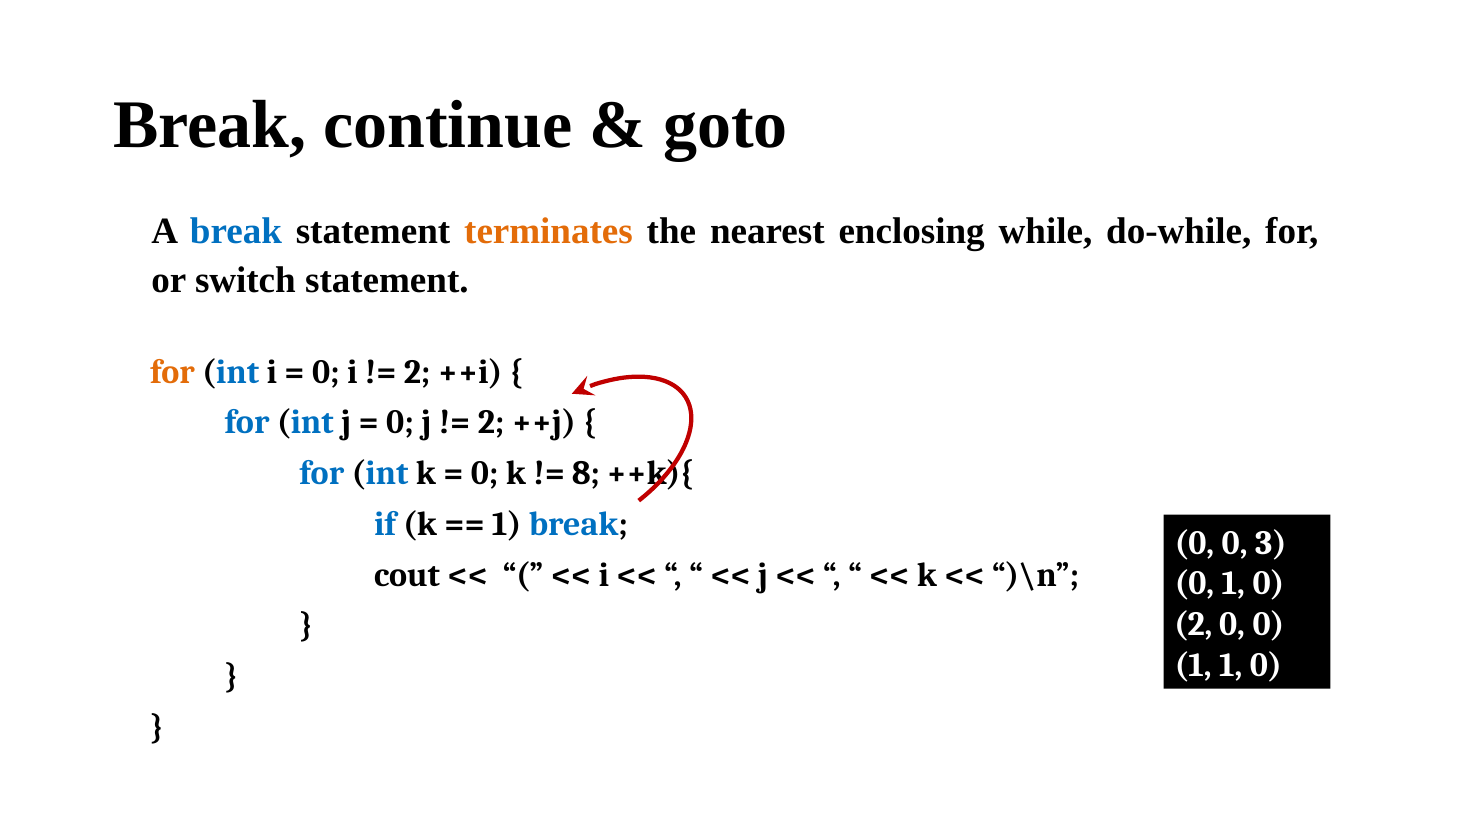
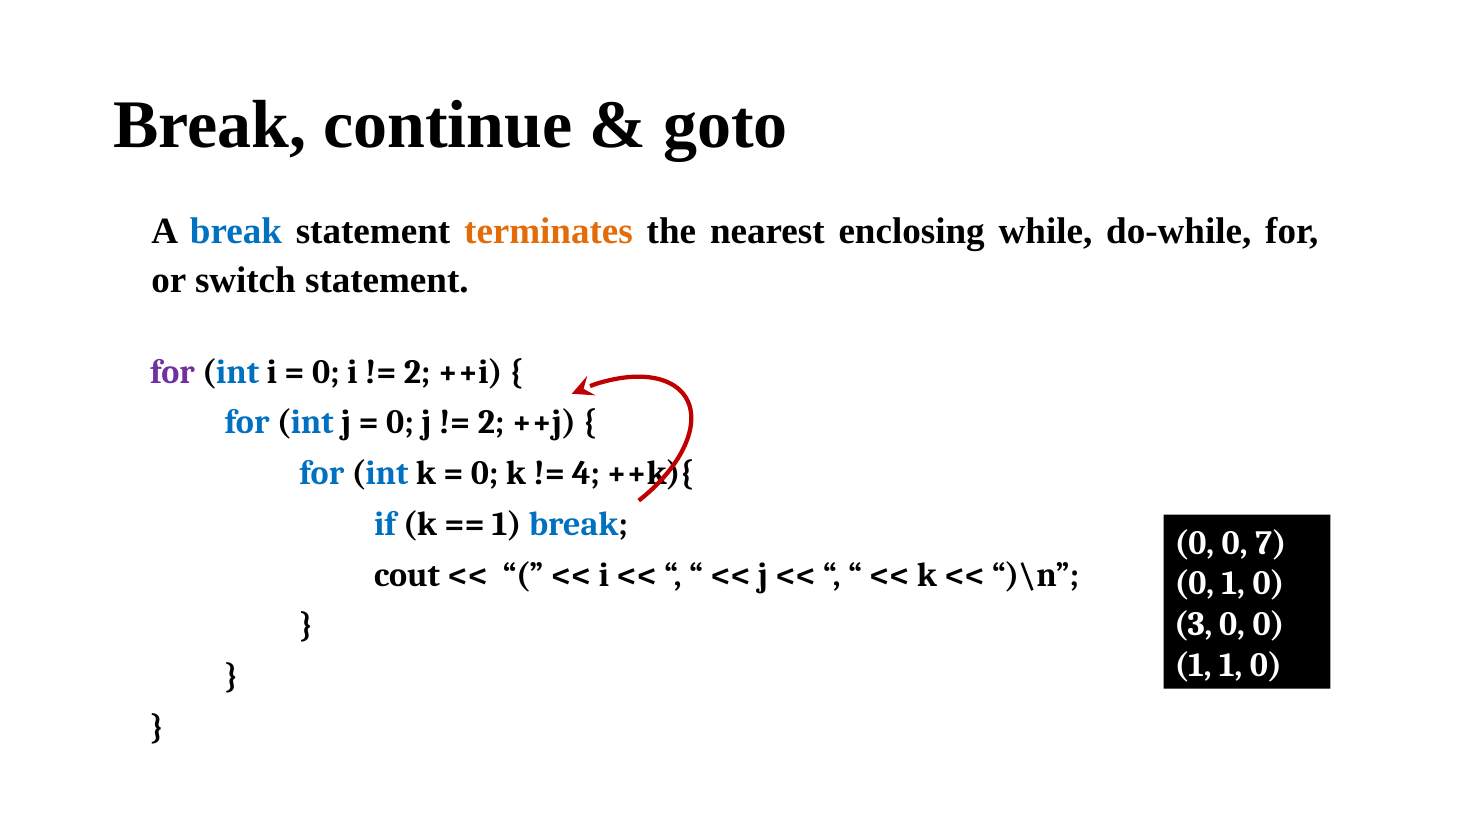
for at (173, 372) colour: orange -> purple
8: 8 -> 4
3: 3 -> 7
2 at (1193, 624): 2 -> 3
